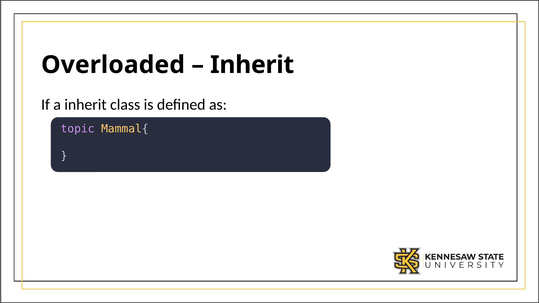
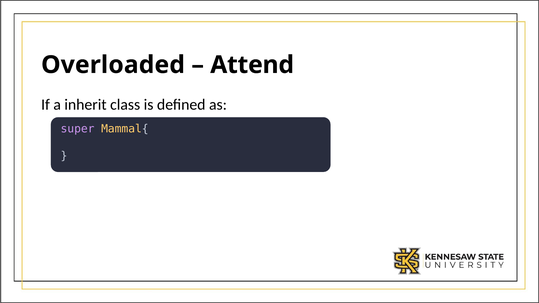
Inherit at (252, 65): Inherit -> Attend
topic: topic -> super
